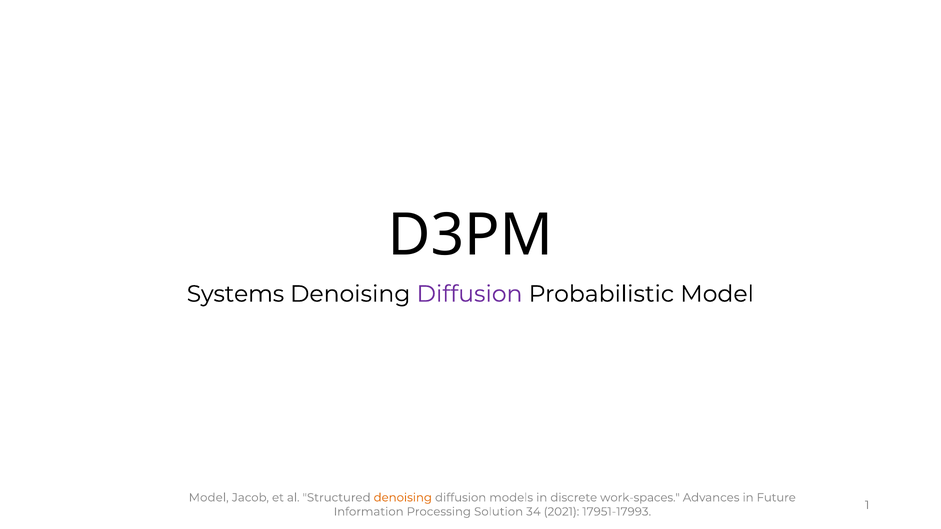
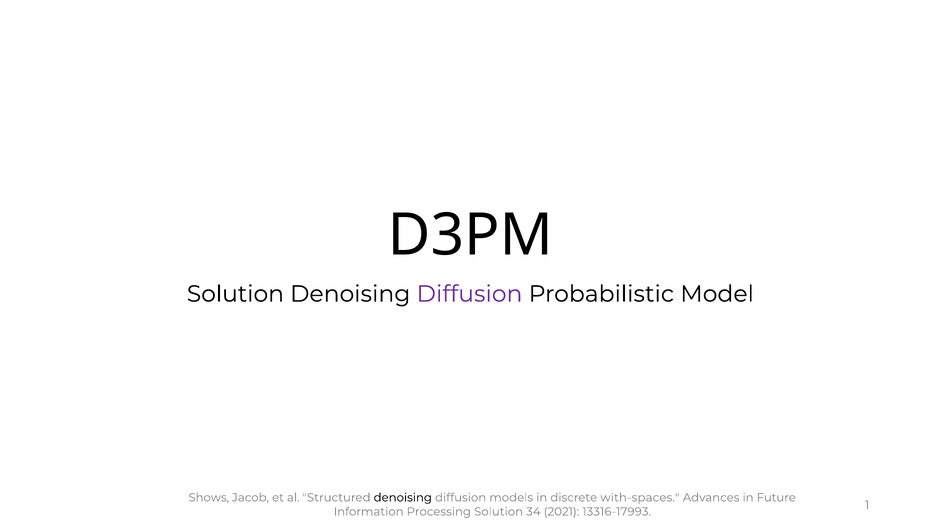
Systems at (235, 294): Systems -> Solution
Model at (209, 498): Model -> Shows
denoising at (403, 498) colour: orange -> black
work-spaces: work-spaces -> with-spaces
17951-17993: 17951-17993 -> 13316-17993
